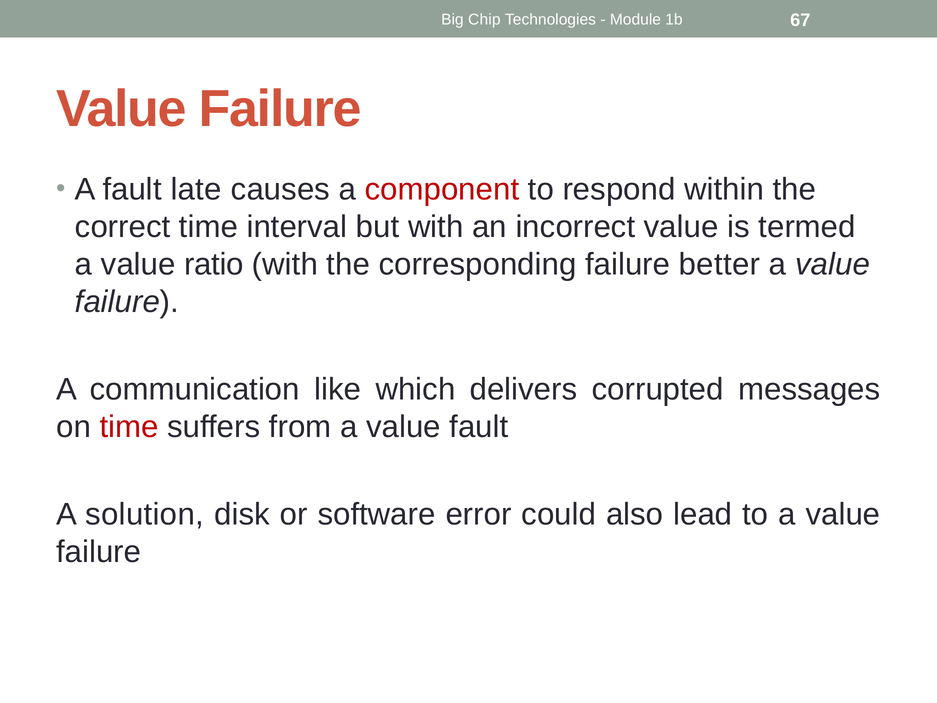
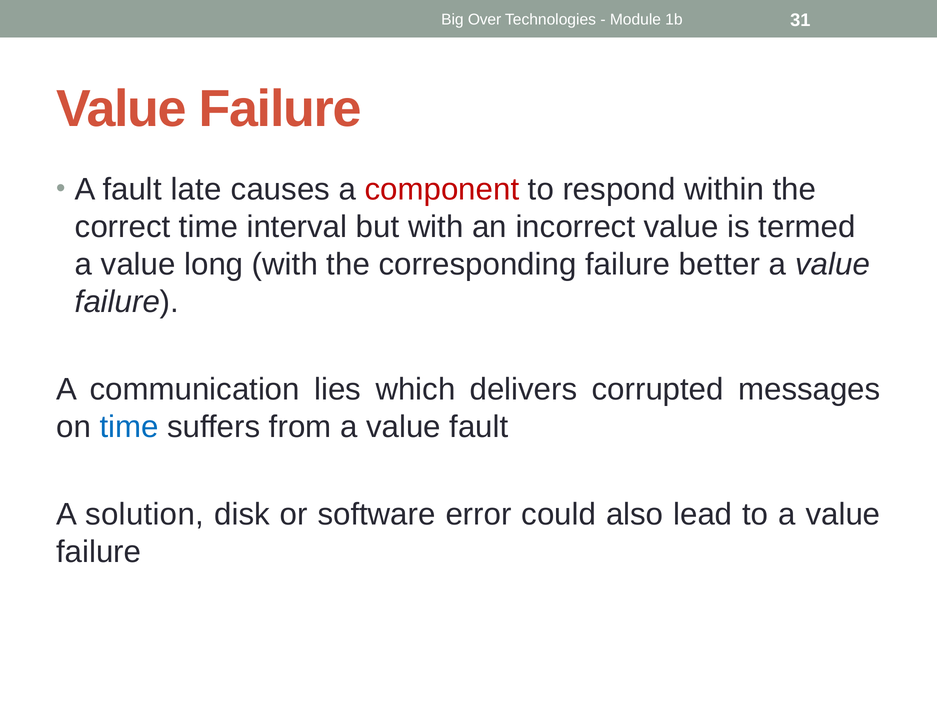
Chip: Chip -> Over
67: 67 -> 31
ratio: ratio -> long
like: like -> lies
time at (129, 427) colour: red -> blue
